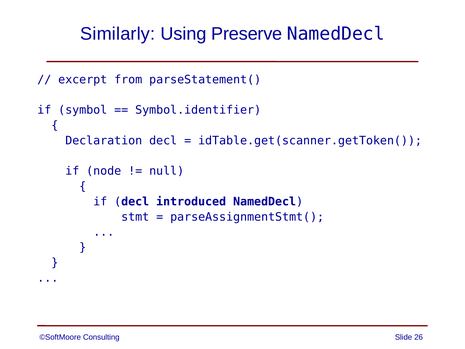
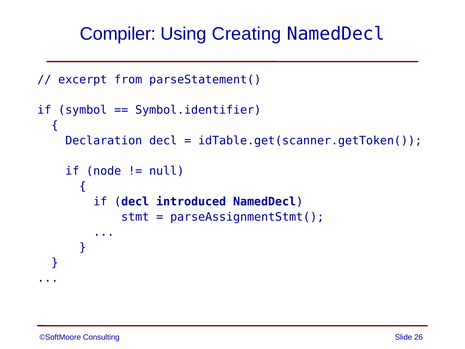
Similarly: Similarly -> Compiler
Preserve: Preserve -> Creating
